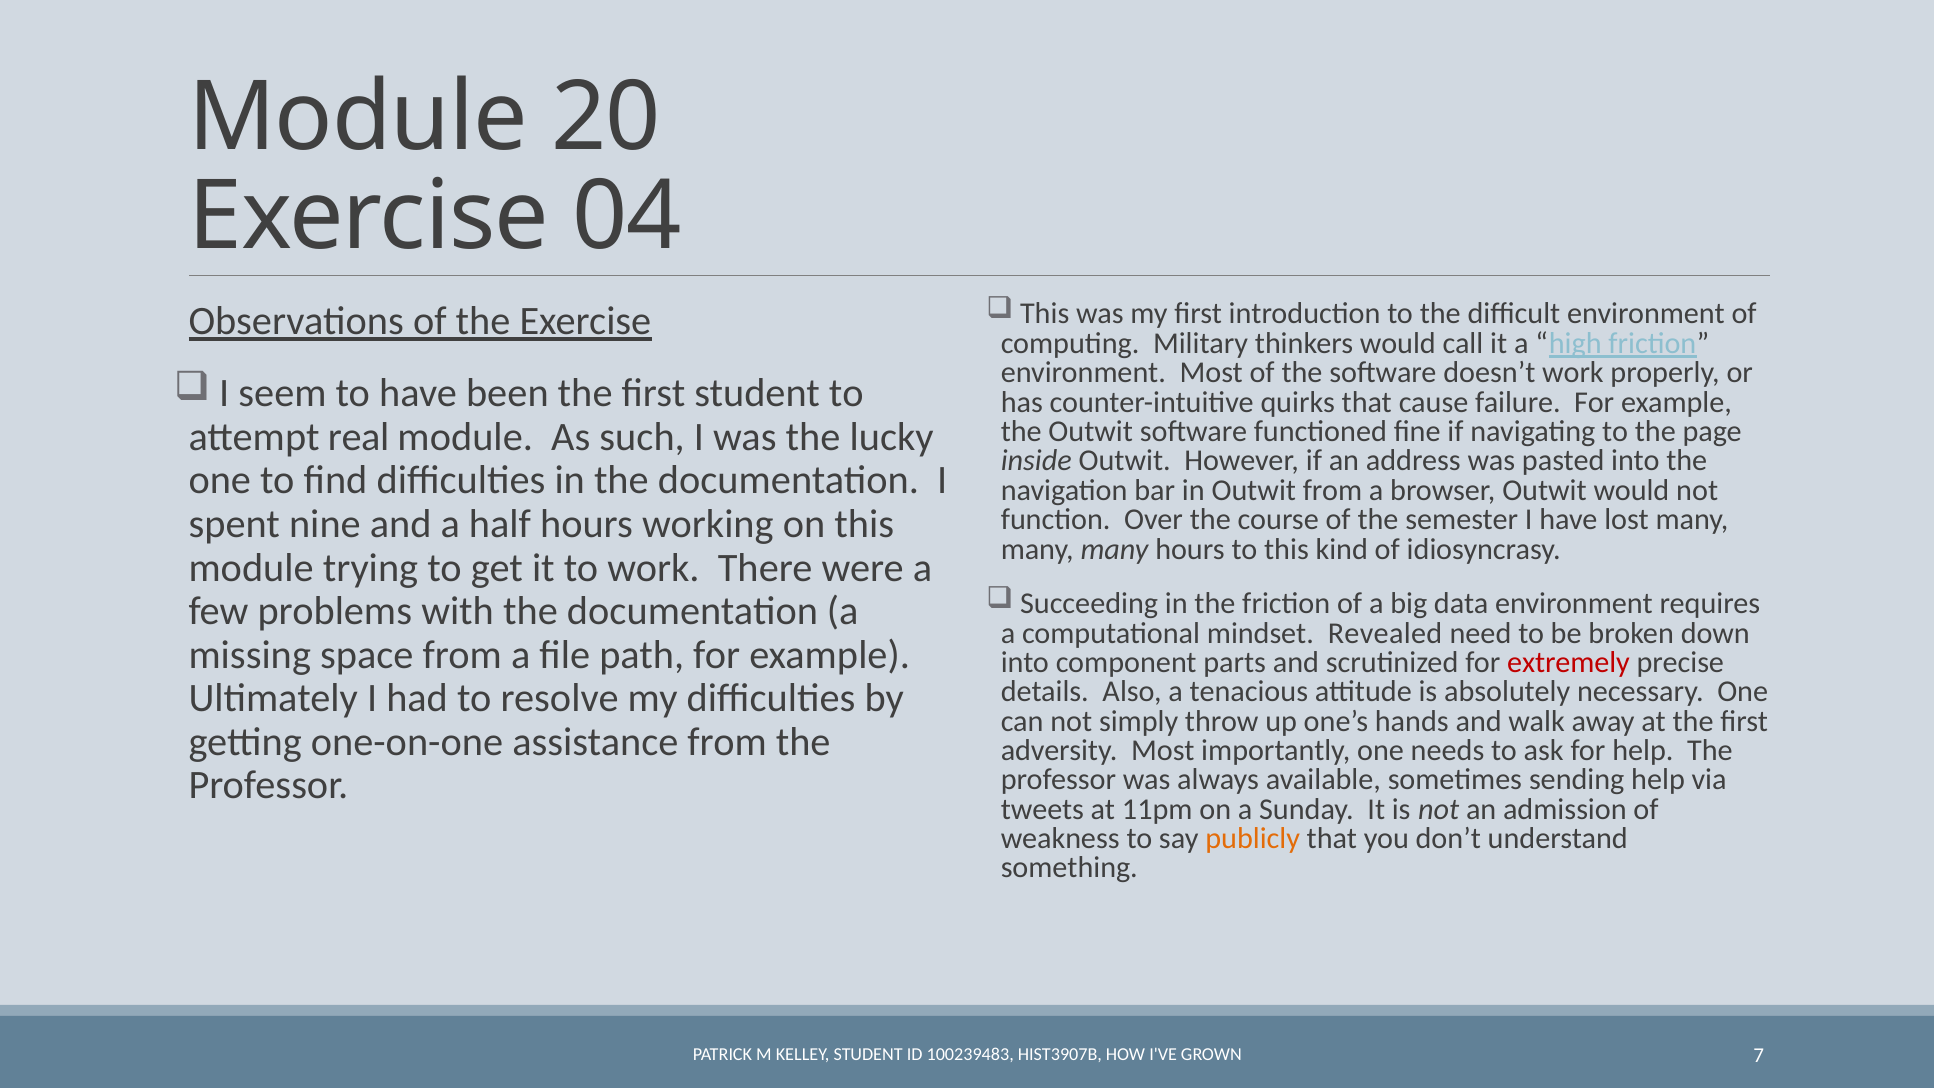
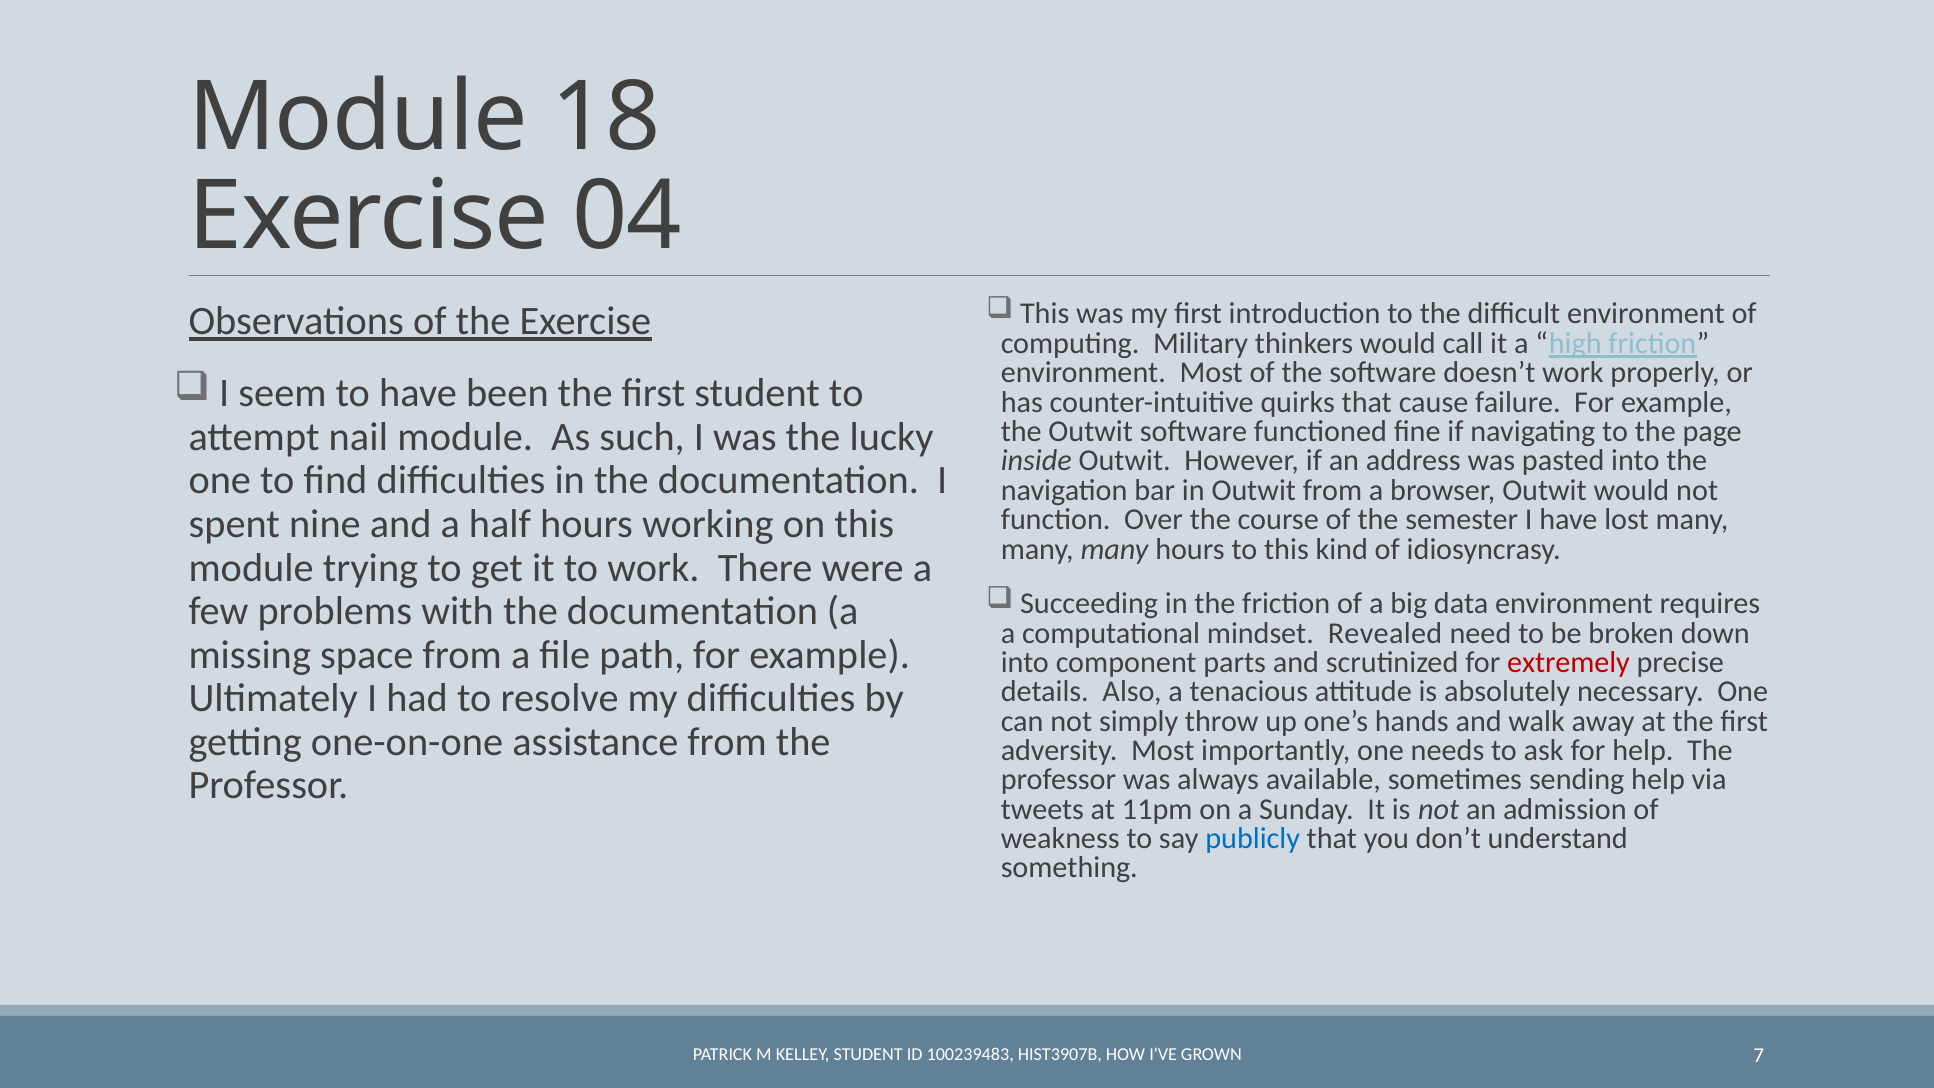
20: 20 -> 18
real: real -> nail
publicly colour: orange -> blue
